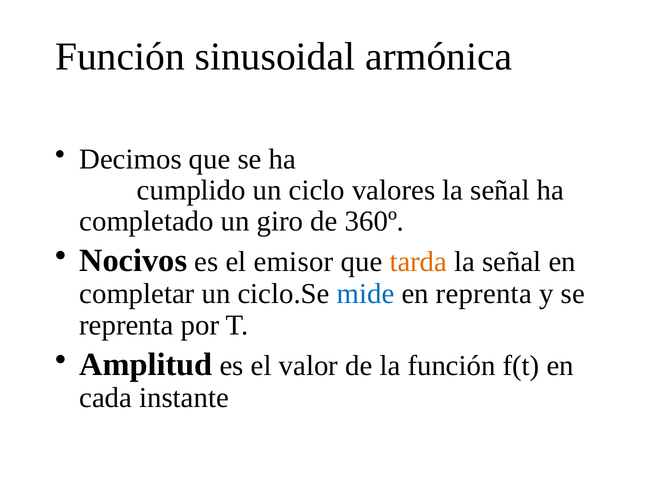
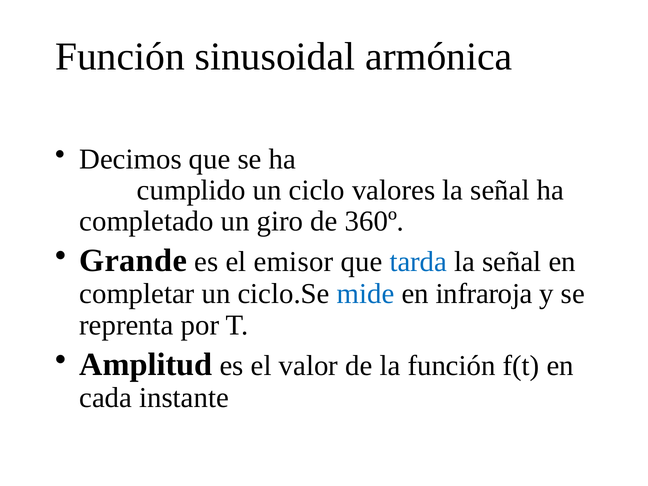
Nocivos: Nocivos -> Grande
tarda colour: orange -> blue
en reprenta: reprenta -> infraroja
